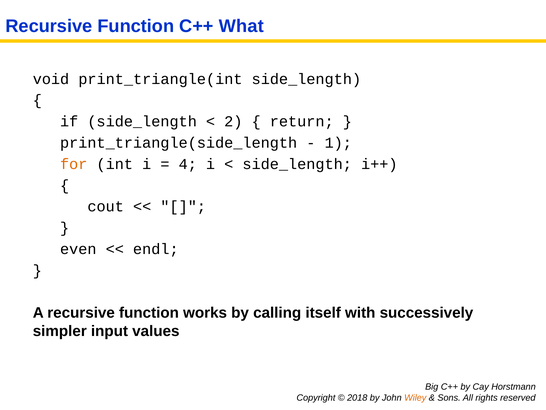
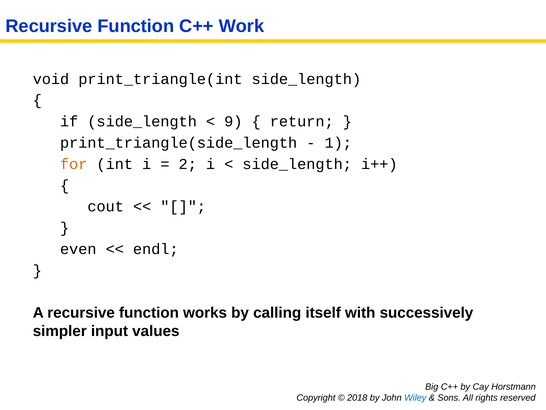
What: What -> Work
2: 2 -> 9
4: 4 -> 2
Wiley colour: orange -> blue
